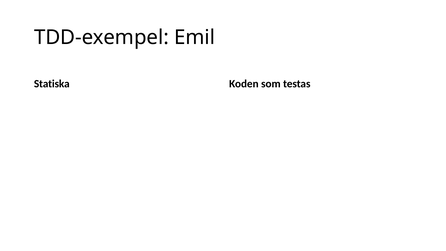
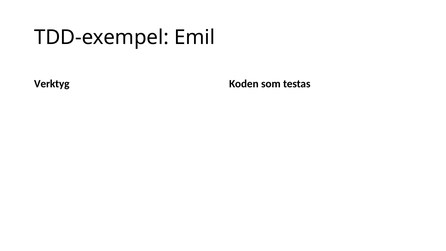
Statiska: Statiska -> Verktyg
